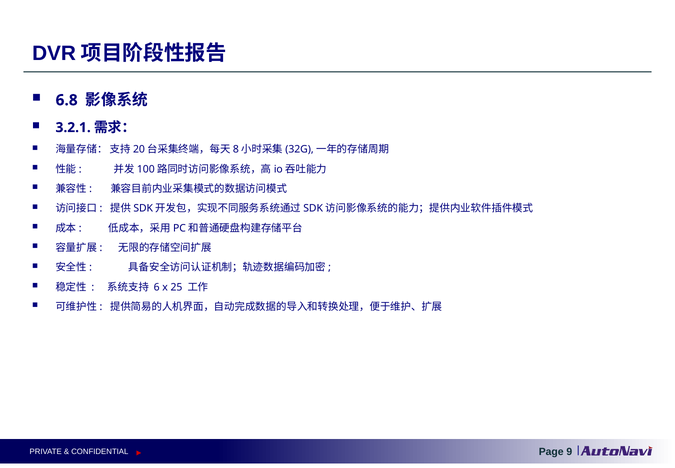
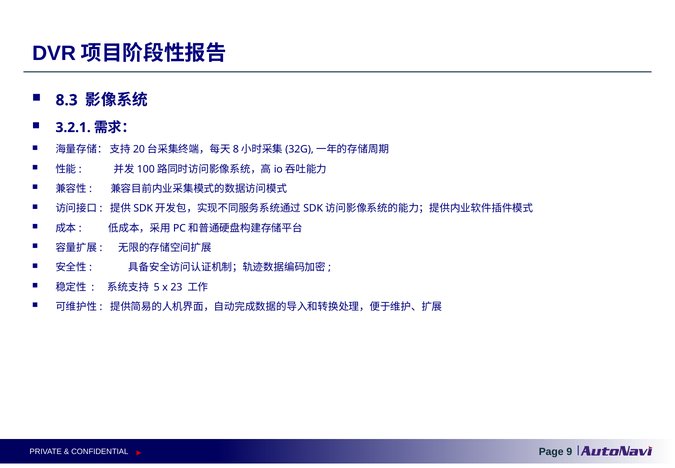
6.8: 6.8 -> 8.3
6: 6 -> 5
25: 25 -> 23
